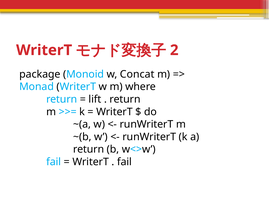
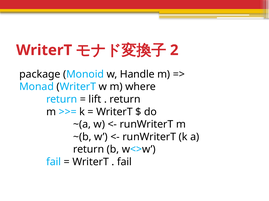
Concat: Concat -> Handle
